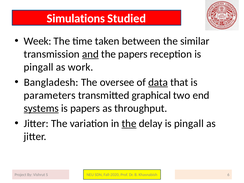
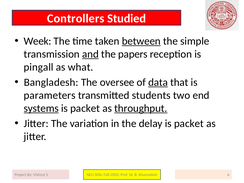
Simulations: Simulations -> Controllers
between underline: none -> present
similar: similar -> simple
work: work -> what
graphical: graphical -> students
papers at (85, 108): papers -> packet
throughput underline: none -> present
the at (129, 123) underline: present -> none
delay is pingall: pingall -> packet
